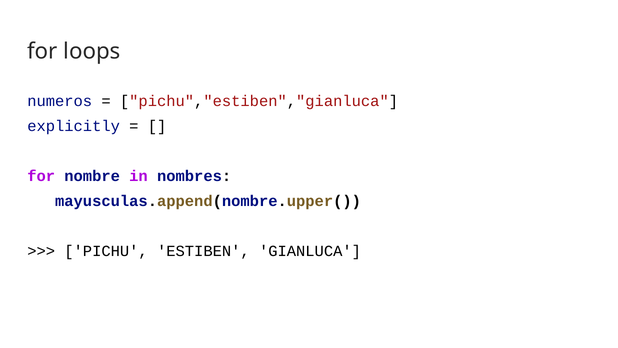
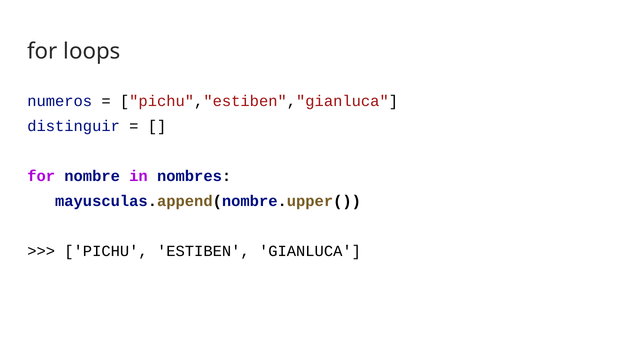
explicitly: explicitly -> distinguir
